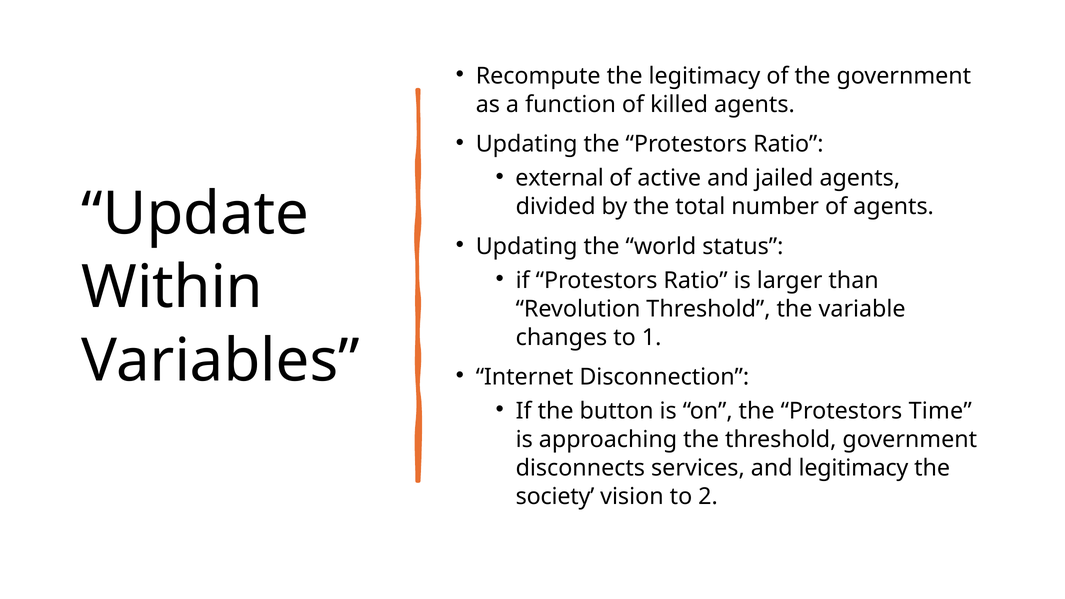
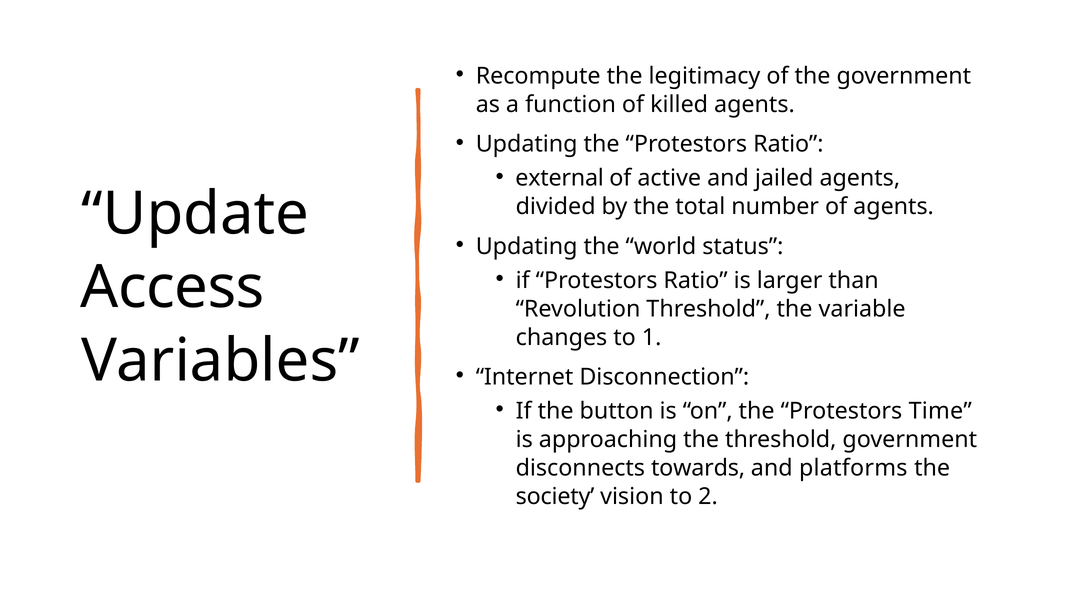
Within: Within -> Access
services: services -> towards
and legitimacy: legitimacy -> platforms
